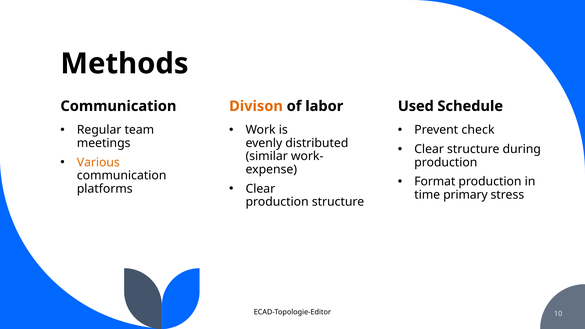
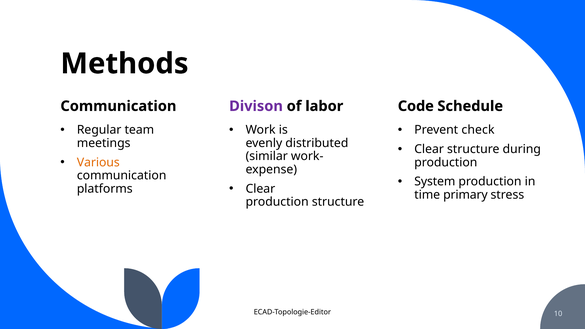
Divison colour: orange -> purple
Used: Used -> Code
Format: Format -> System
